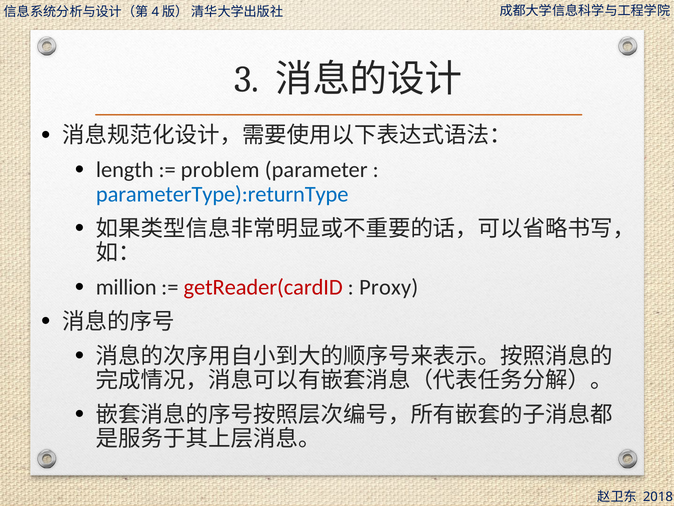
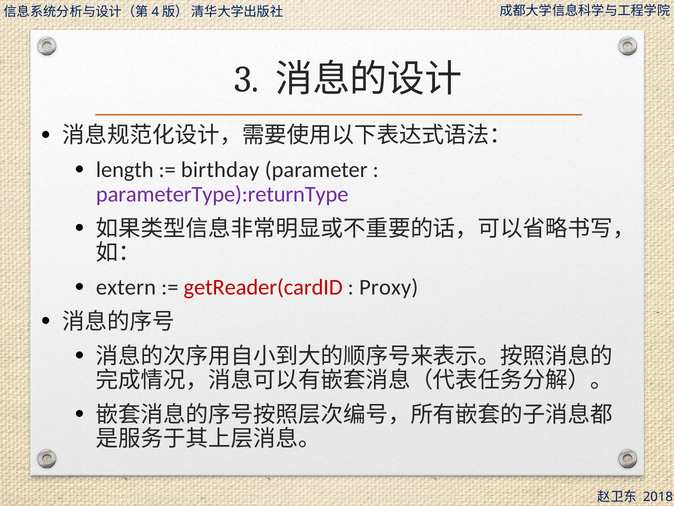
problem: problem -> birthday
parameterType):returnType colour: blue -> purple
million: million -> extern
